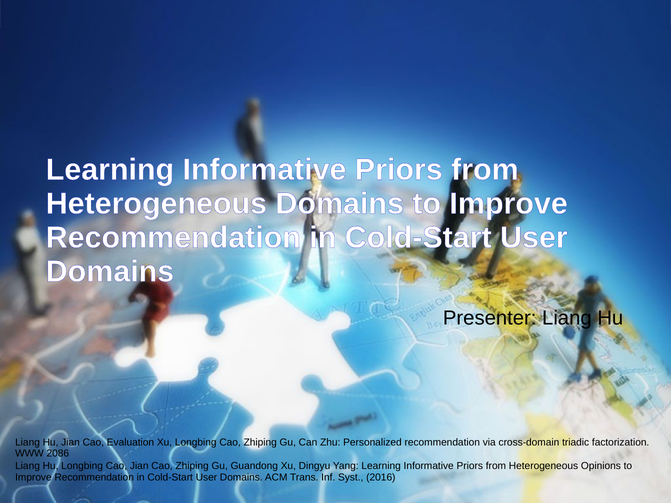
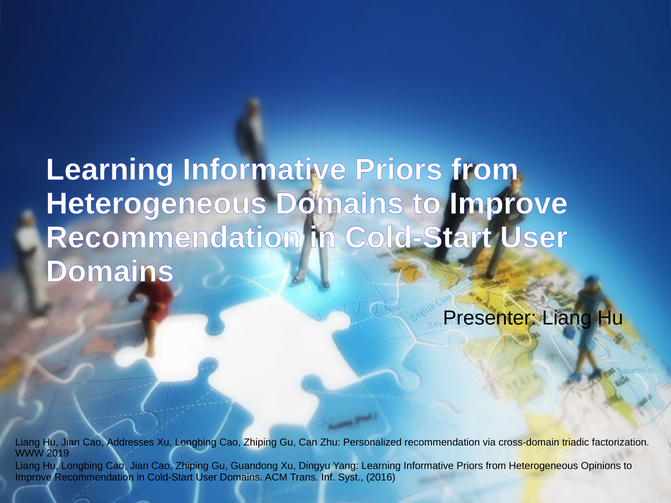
Evaluation: Evaluation -> Addresses
2086: 2086 -> 2019
